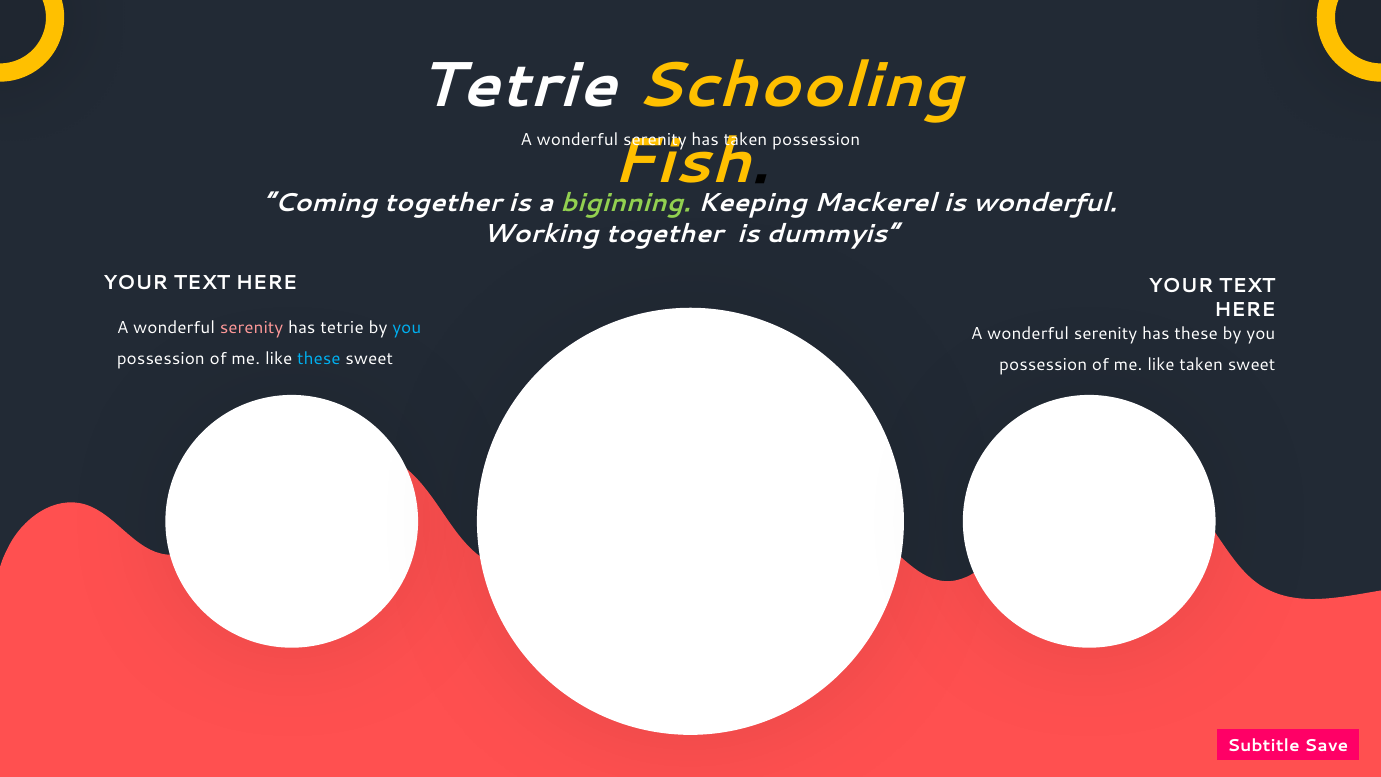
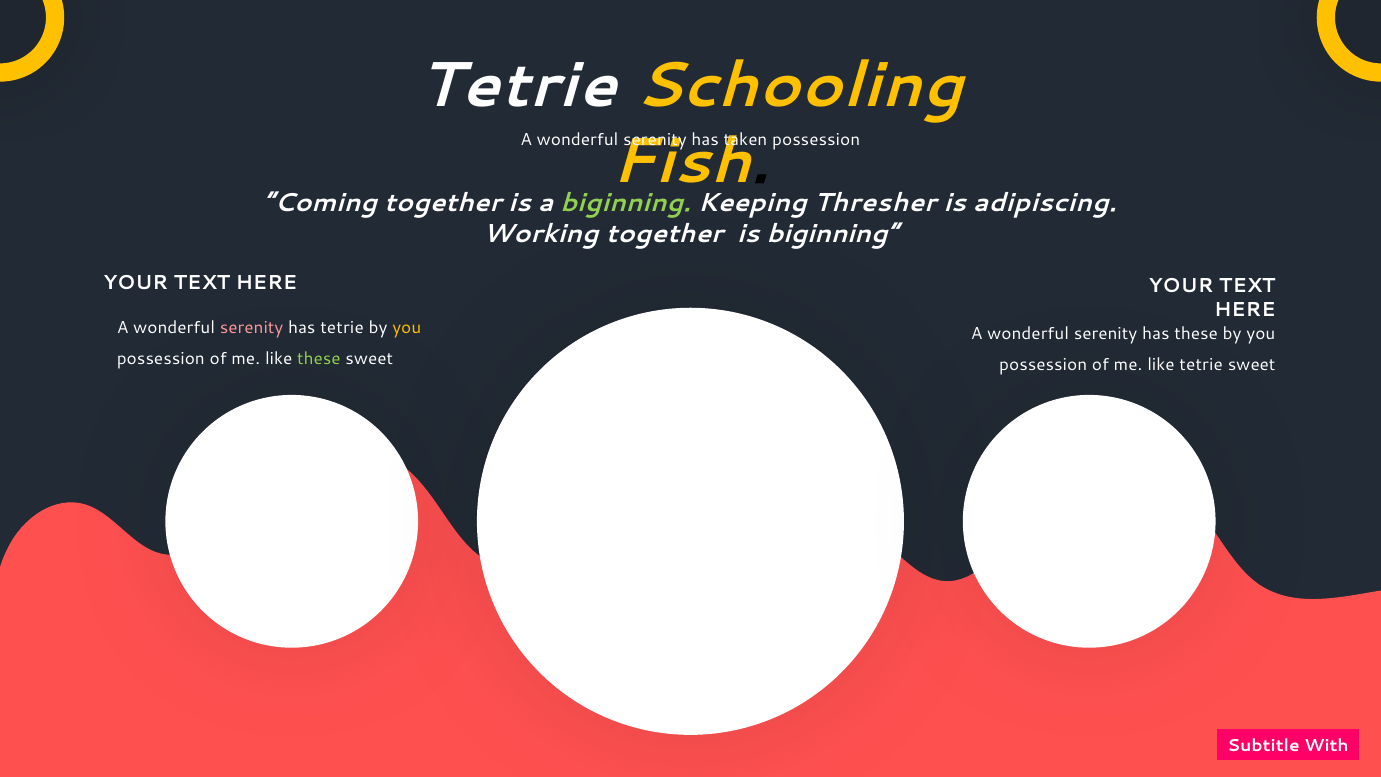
Mackerel: Mackerel -> Thresher
is wonderful: wonderful -> adipiscing
is dummyis: dummyis -> biginning
you at (407, 327) colour: light blue -> yellow
these at (319, 358) colour: light blue -> light green
like taken: taken -> tetrie
Save: Save -> With
